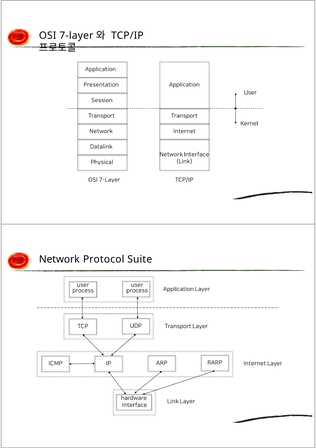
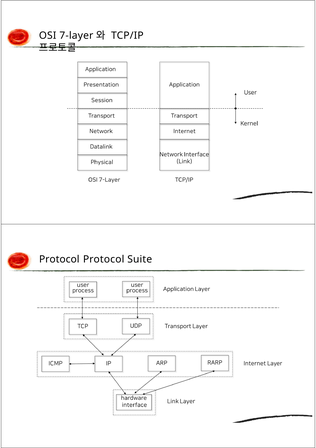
Network at (59, 259): Network -> Protocol
